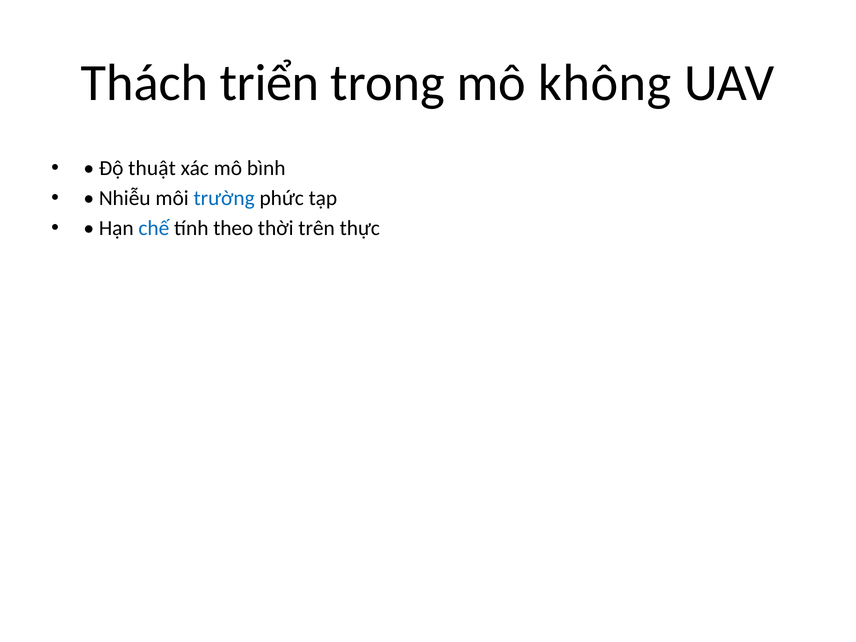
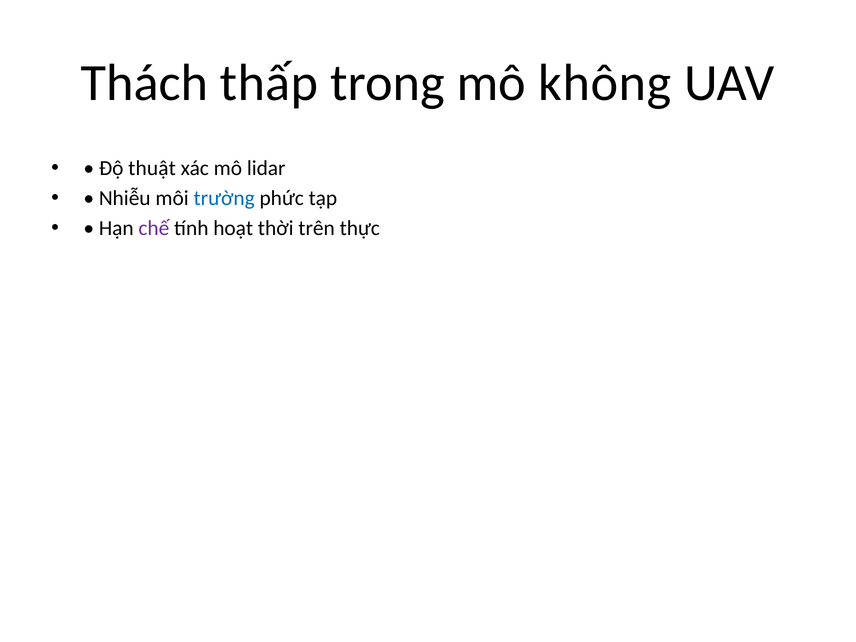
triển: triển -> thấp
bình: bình -> lidar
chế colour: blue -> purple
theo: theo -> hoạt
